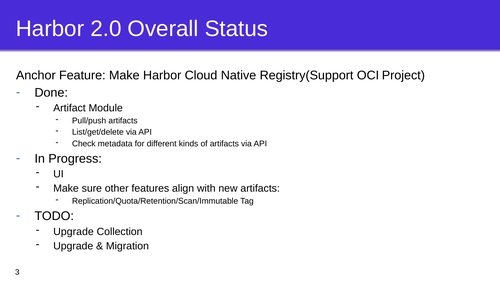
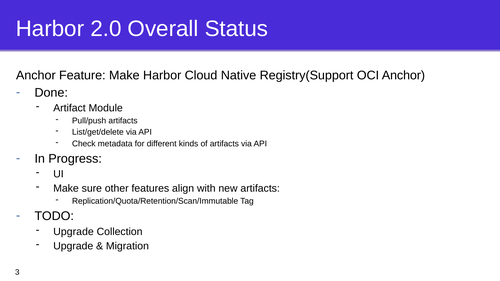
OCI Project: Project -> Anchor
